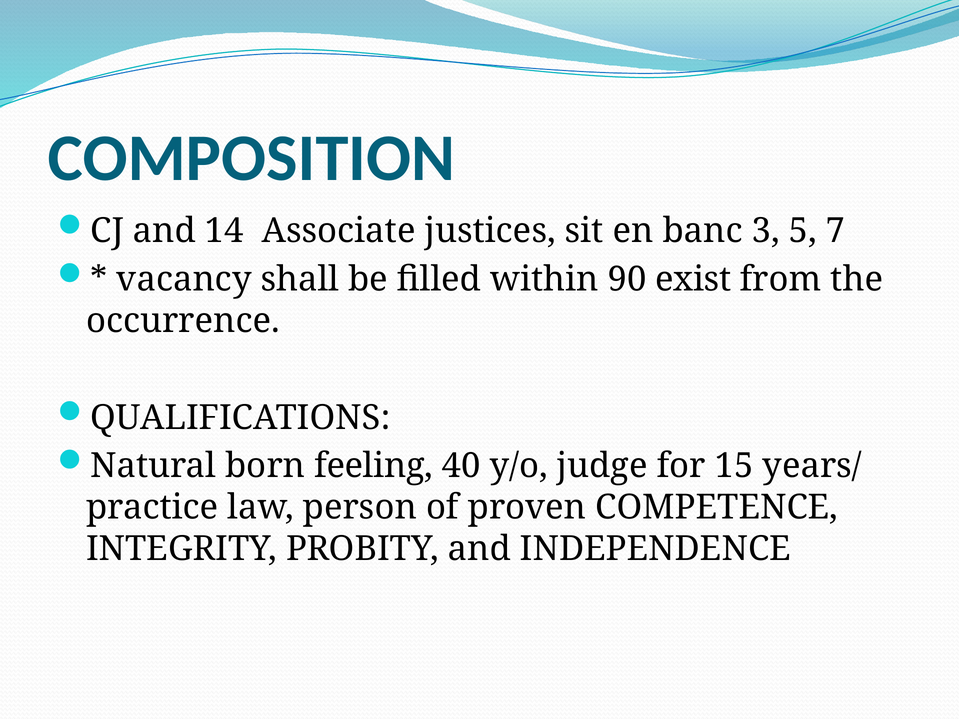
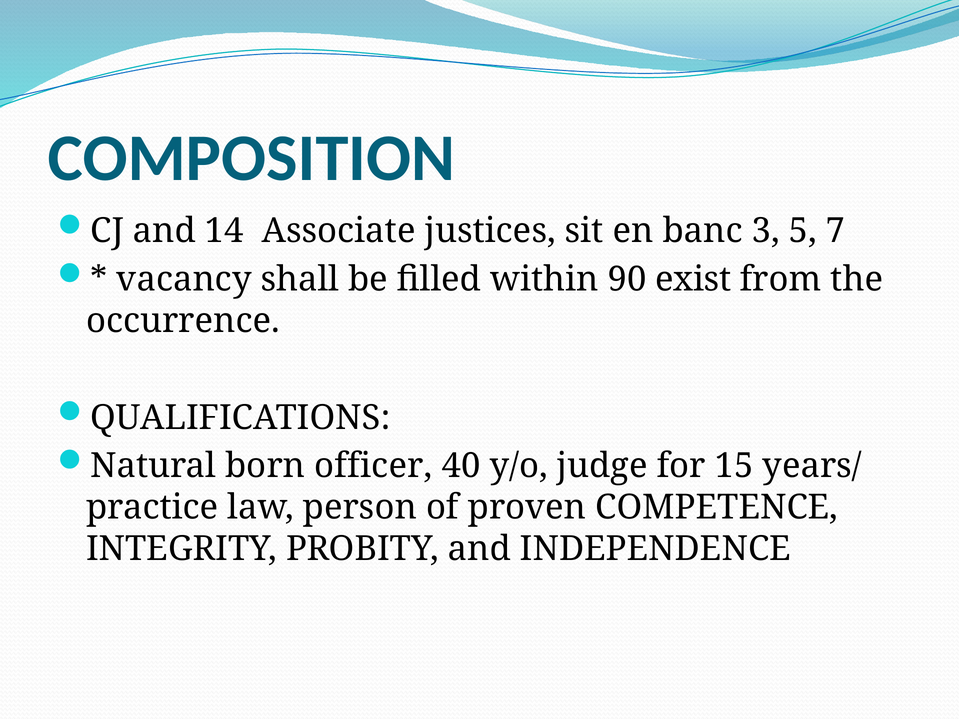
feeling: feeling -> officer
